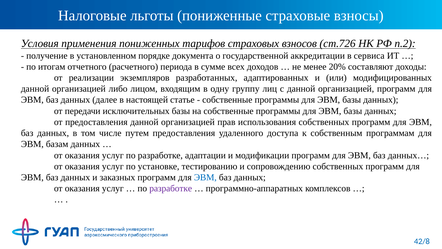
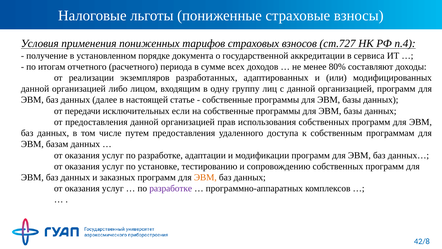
ст.726: ст.726 -> ст.727
п.2: п.2 -> п.4
20%: 20% -> 80%
исключительных базы: базы -> если
ЭВМ at (205, 177) colour: blue -> orange
